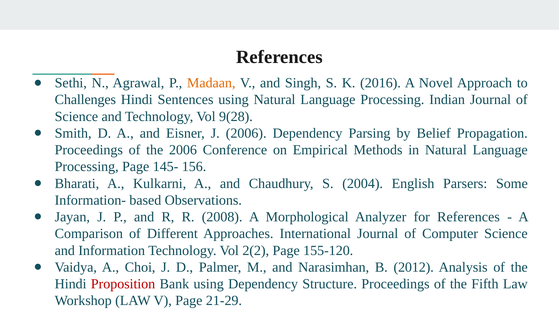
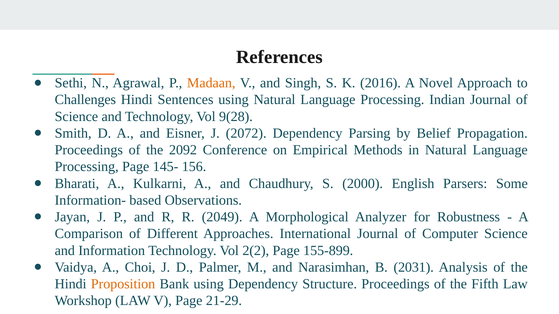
J 2006: 2006 -> 2072
the 2006: 2006 -> 2092
2004: 2004 -> 2000
2008: 2008 -> 2049
for References: References -> Robustness
155-120: 155-120 -> 155-899
2012: 2012 -> 2031
Proposition colour: red -> orange
